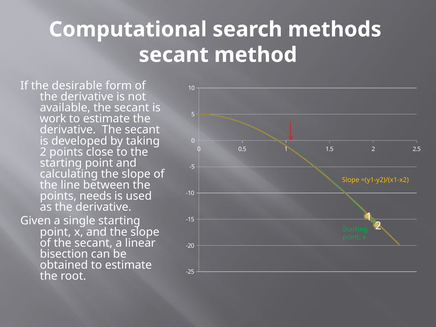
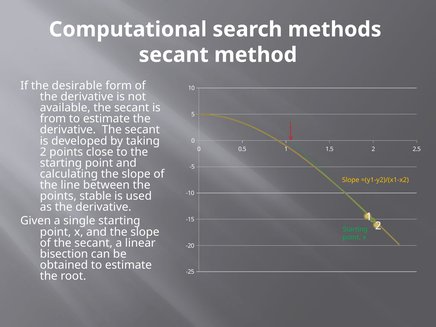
work: work -> from
needs: needs -> stable
